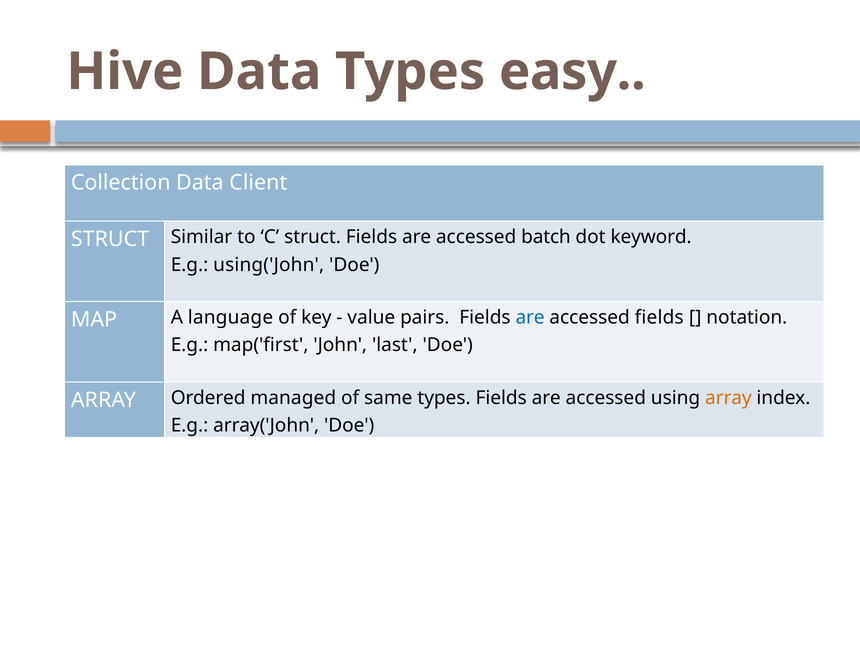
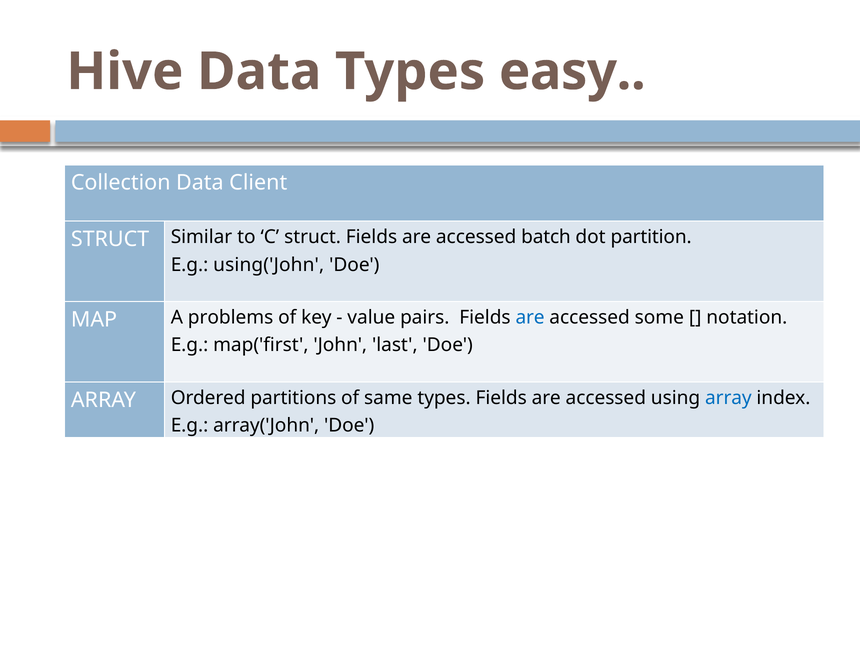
keyword: keyword -> partition
language: language -> problems
accessed fields: fields -> some
managed: managed -> partitions
array at (728, 398) colour: orange -> blue
